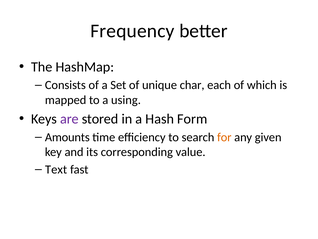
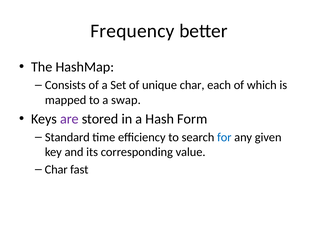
using: using -> swap
Amounts: Amounts -> Standard
for colour: orange -> blue
Text at (56, 169): Text -> Char
